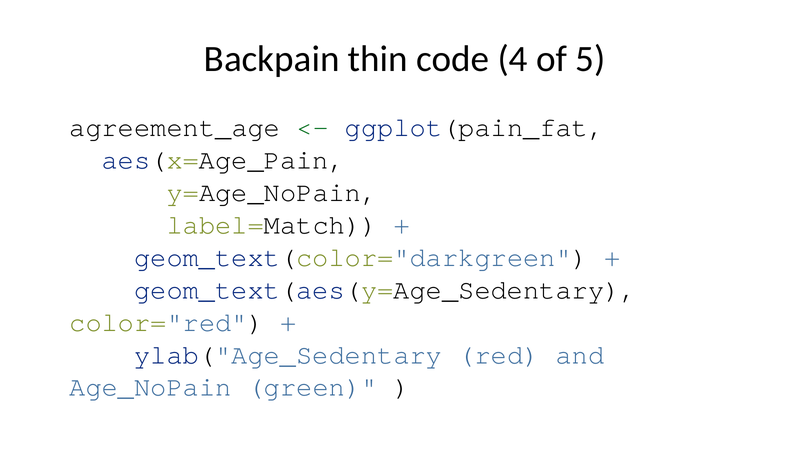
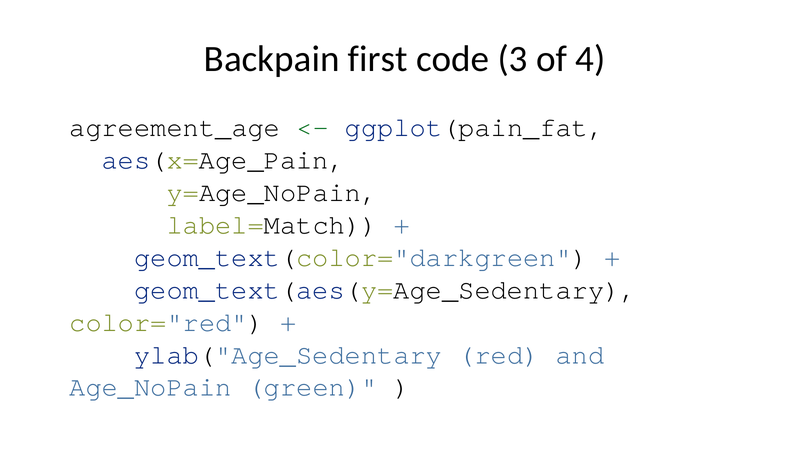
thin: thin -> first
4: 4 -> 3
5: 5 -> 4
